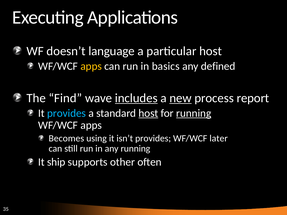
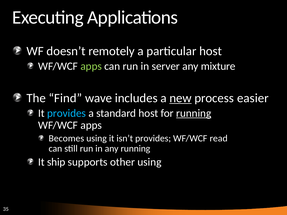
language: language -> remotely
apps at (91, 66) colour: yellow -> light green
basics: basics -> server
defined: defined -> mixture
includes underline: present -> none
report: report -> easier
host at (148, 113) underline: present -> none
later: later -> read
other often: often -> using
